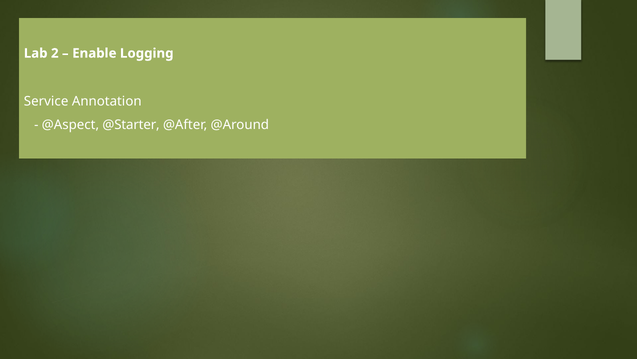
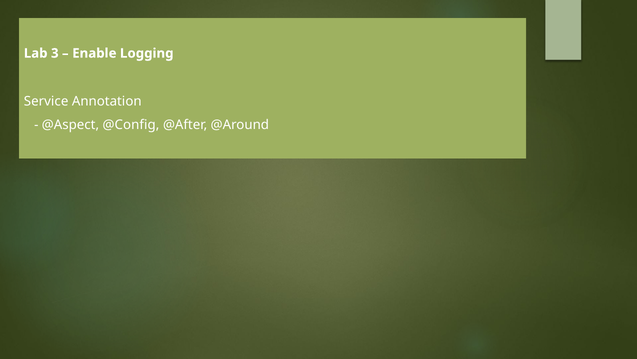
2: 2 -> 3
@Starter: @Starter -> @Config
